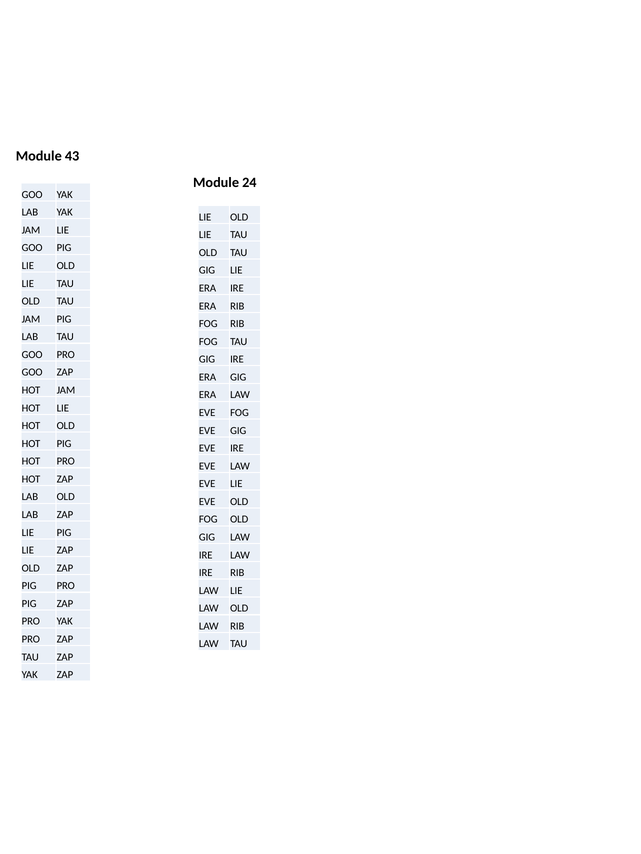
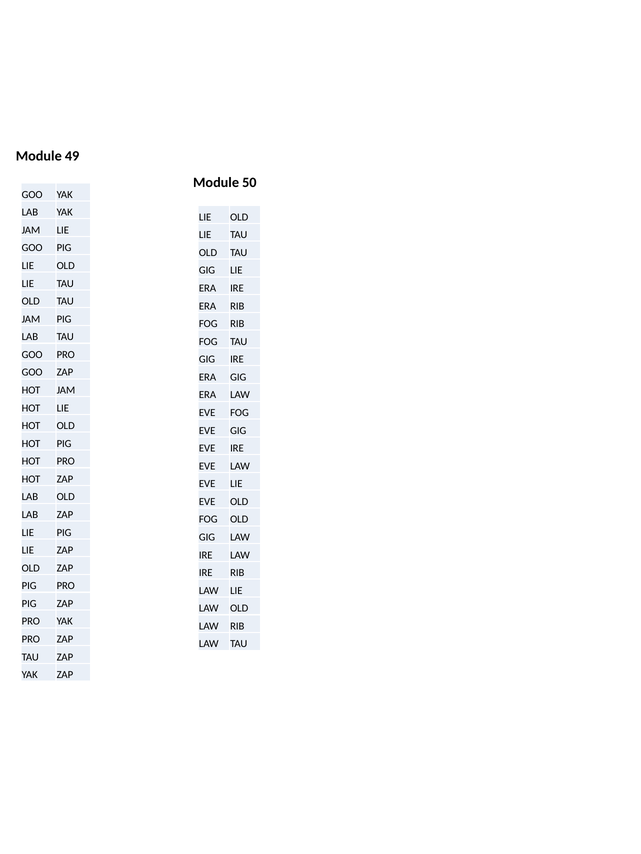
43: 43 -> 49
24: 24 -> 50
